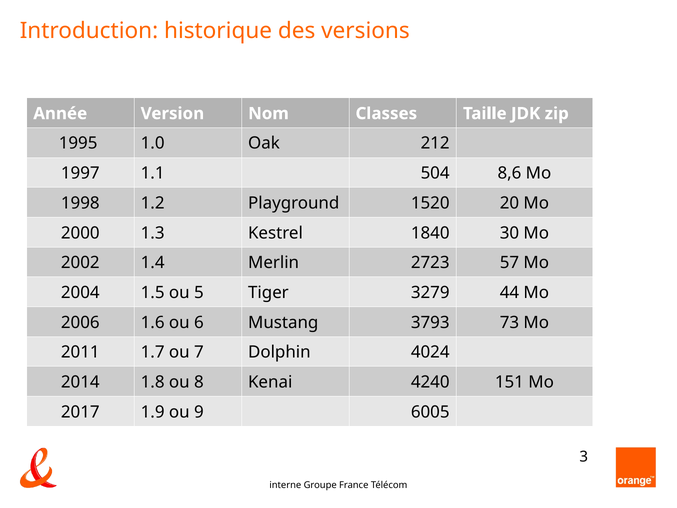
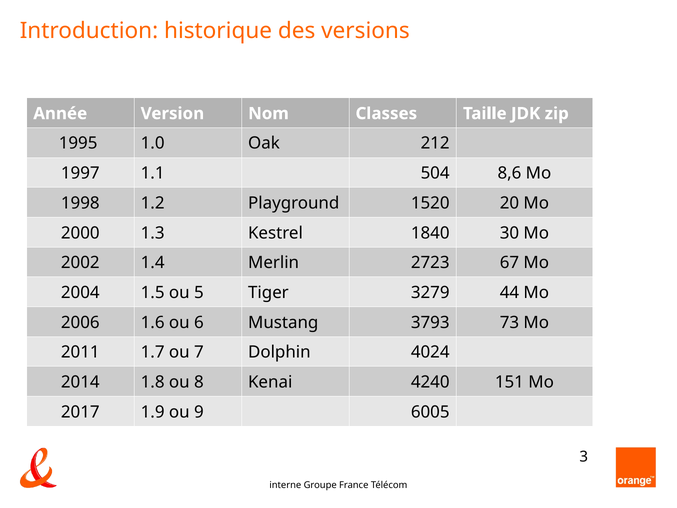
57: 57 -> 67
